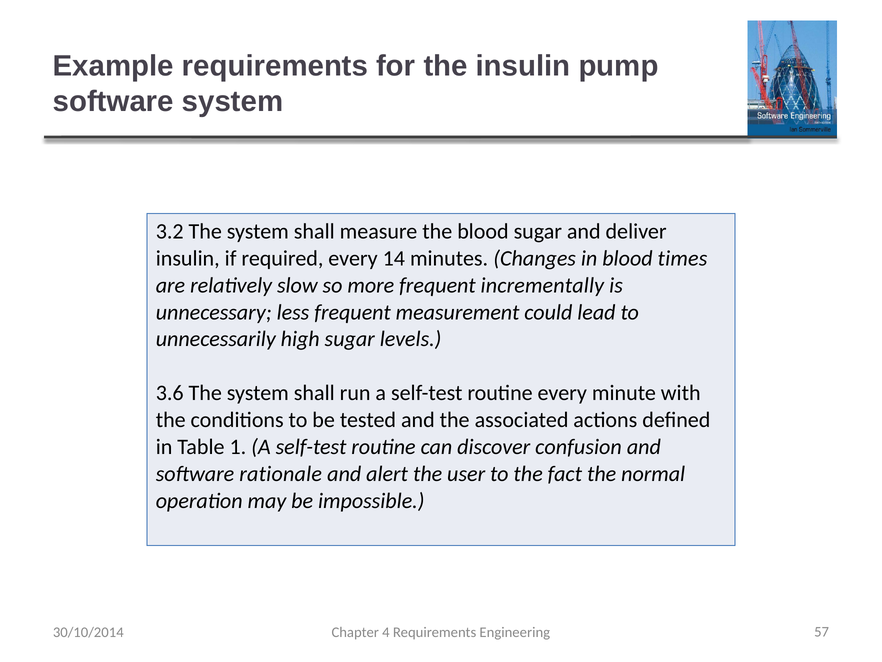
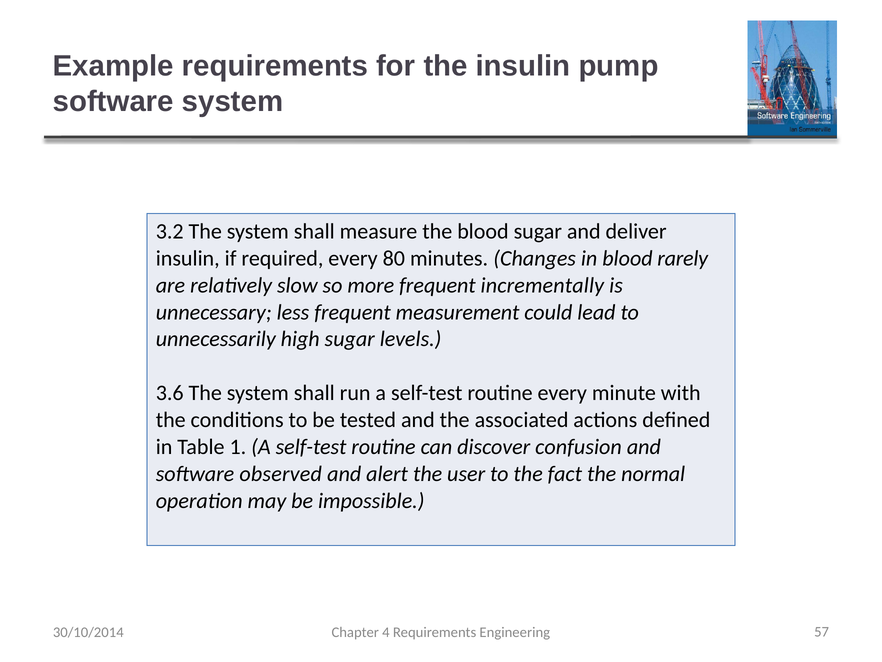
14: 14 -> 80
times: times -> rarely
rationale: rationale -> observed
